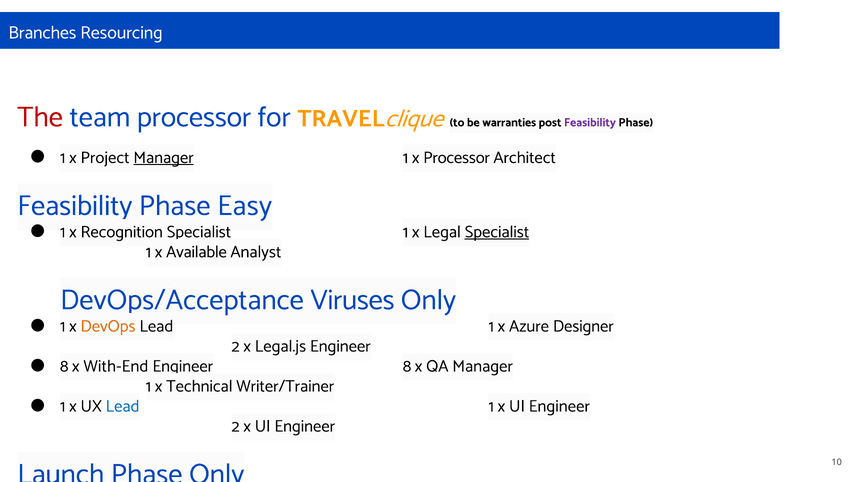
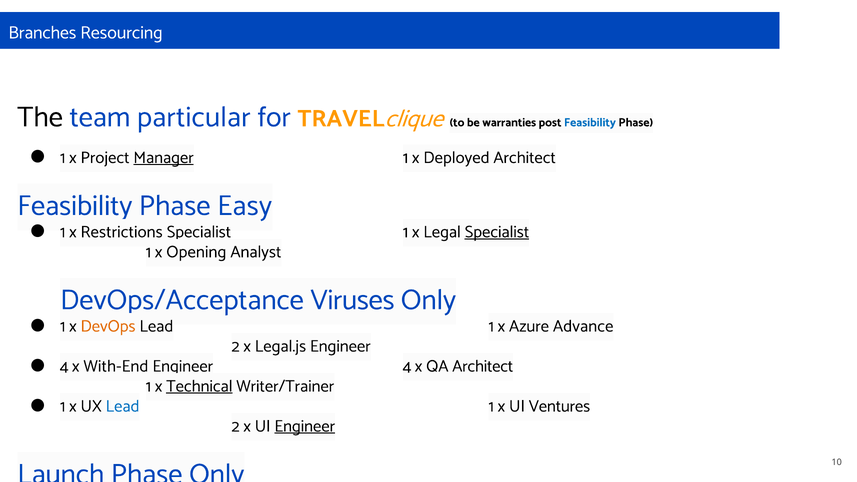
The colour: red -> black
team processor: processor -> particular
Feasibility at (590, 122) colour: purple -> blue
x Processor: Processor -> Deployed
Recognition: Recognition -> Restrictions
Available: Available -> Opening
Designer: Designer -> Advance
8 at (64, 366): 8 -> 4
8 at (407, 366): 8 -> 4
QA Manager: Manager -> Architect
Technical underline: none -> present
1 x UI Engineer: Engineer -> Ventures
Engineer at (305, 426) underline: none -> present
